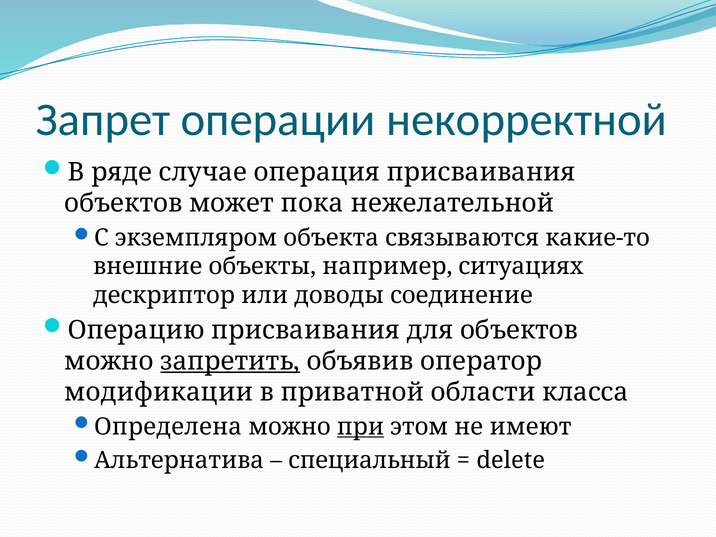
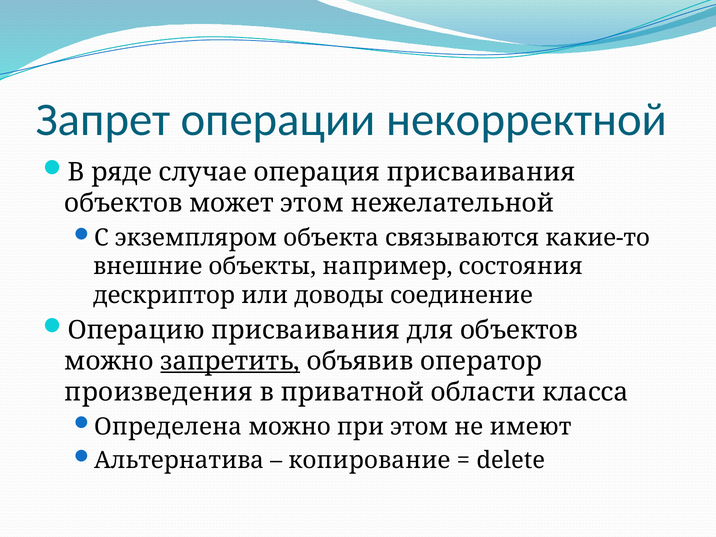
может пока: пока -> этом
ситуациях: ситуациях -> состояния
модификации: модификации -> произведения
при underline: present -> none
специальный: специальный -> копирование
